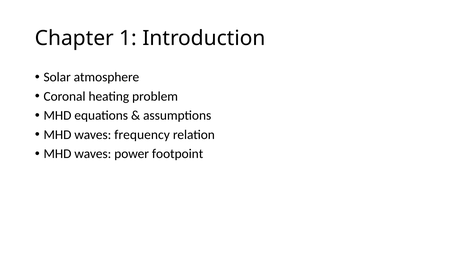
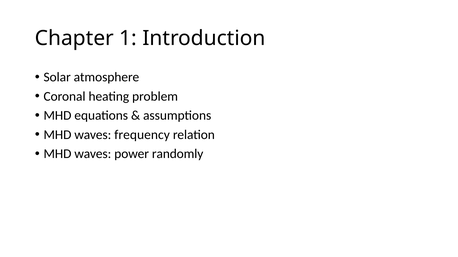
footpoint: footpoint -> randomly
